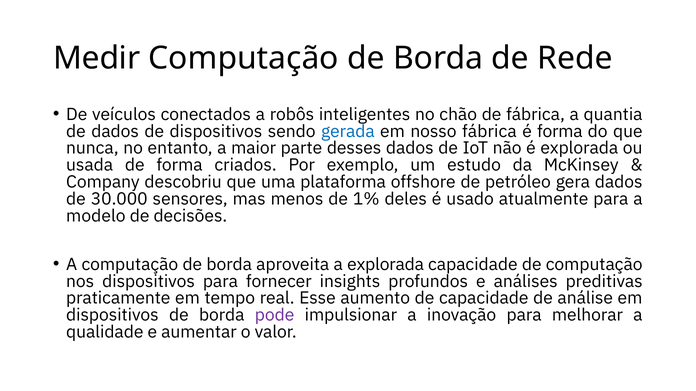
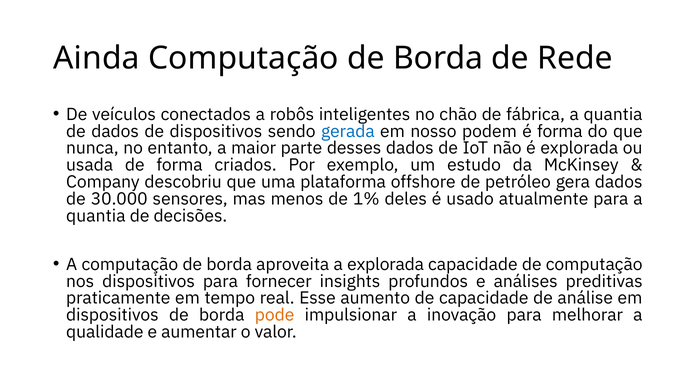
Medir: Medir -> Ainda
nosso fábrica: fábrica -> podem
modelo at (96, 216): modelo -> quantia
pode colour: purple -> orange
